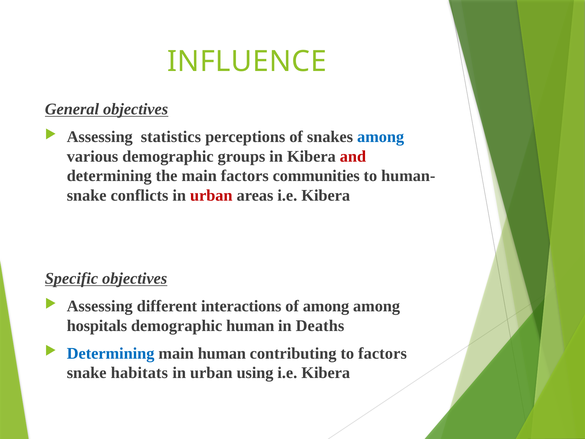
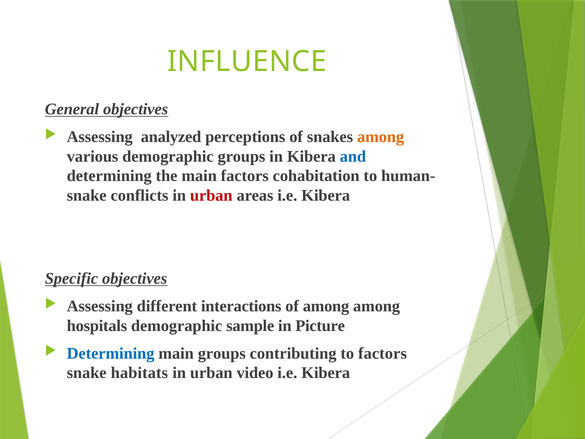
statistics: statistics -> analyzed
among at (381, 137) colour: blue -> orange
and colour: red -> blue
communities: communities -> cohabitation
demographic human: human -> sample
Deaths: Deaths -> Picture
main human: human -> groups
using: using -> video
